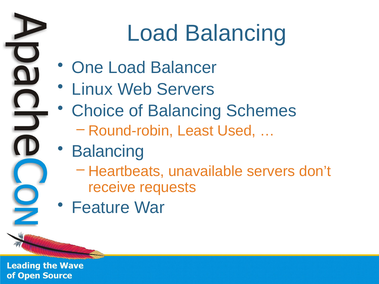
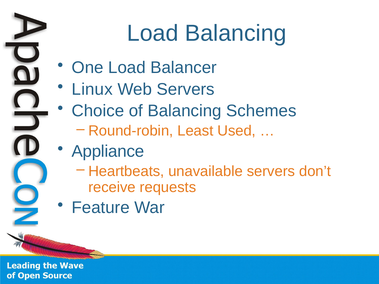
Balancing at (108, 151): Balancing -> Appliance
